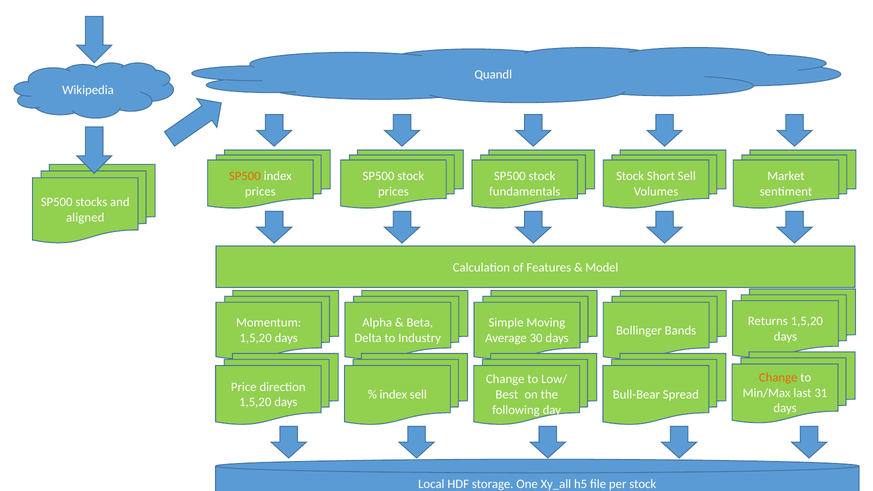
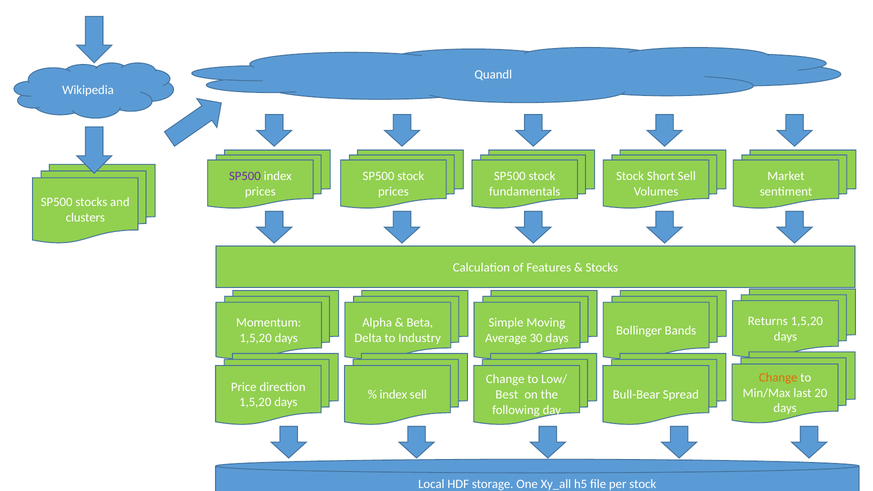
SP500 at (245, 176) colour: orange -> purple
aligned: aligned -> clusters
Model at (602, 268): Model -> Stocks
31: 31 -> 20
